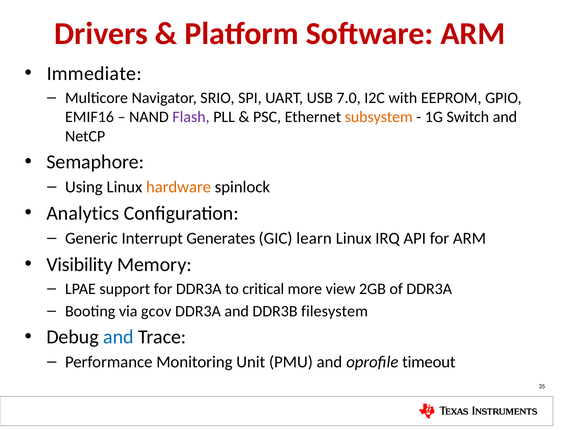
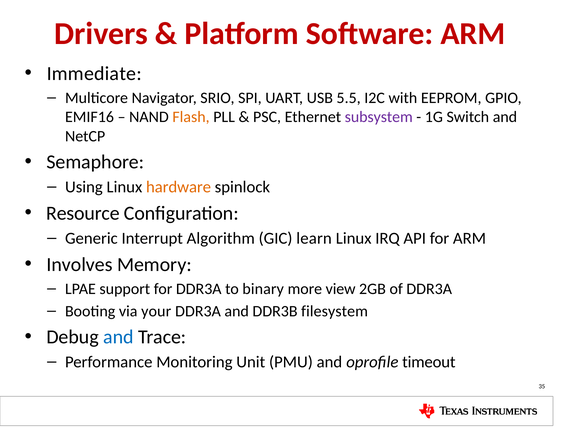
7.0: 7.0 -> 5.5
Flash colour: purple -> orange
subsystem colour: orange -> purple
Analytics: Analytics -> Resource
Generates: Generates -> Algorithm
Visibility: Visibility -> Involves
critical: critical -> binary
gcov: gcov -> your
